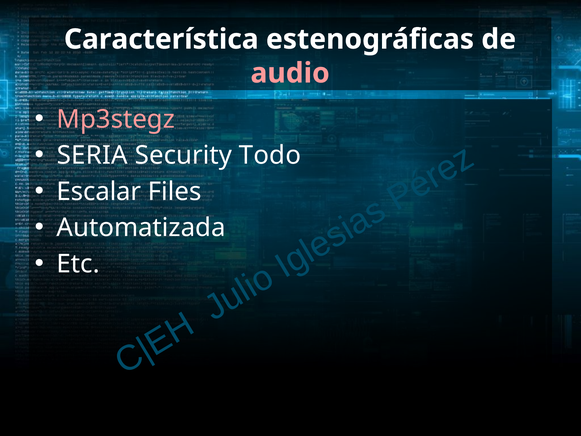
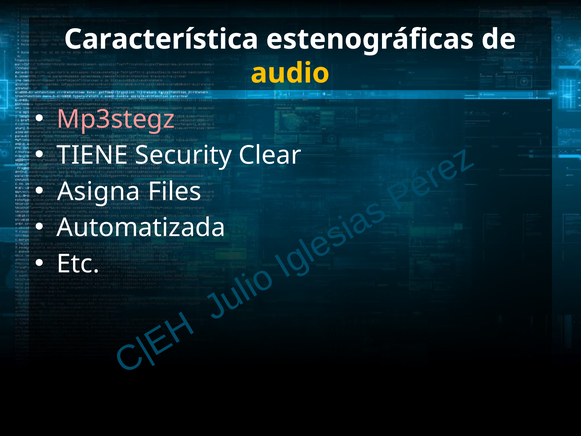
audio colour: pink -> yellow
SERIA: SERIA -> TIENE
Todo: Todo -> Clear
Escalar: Escalar -> Asigna
